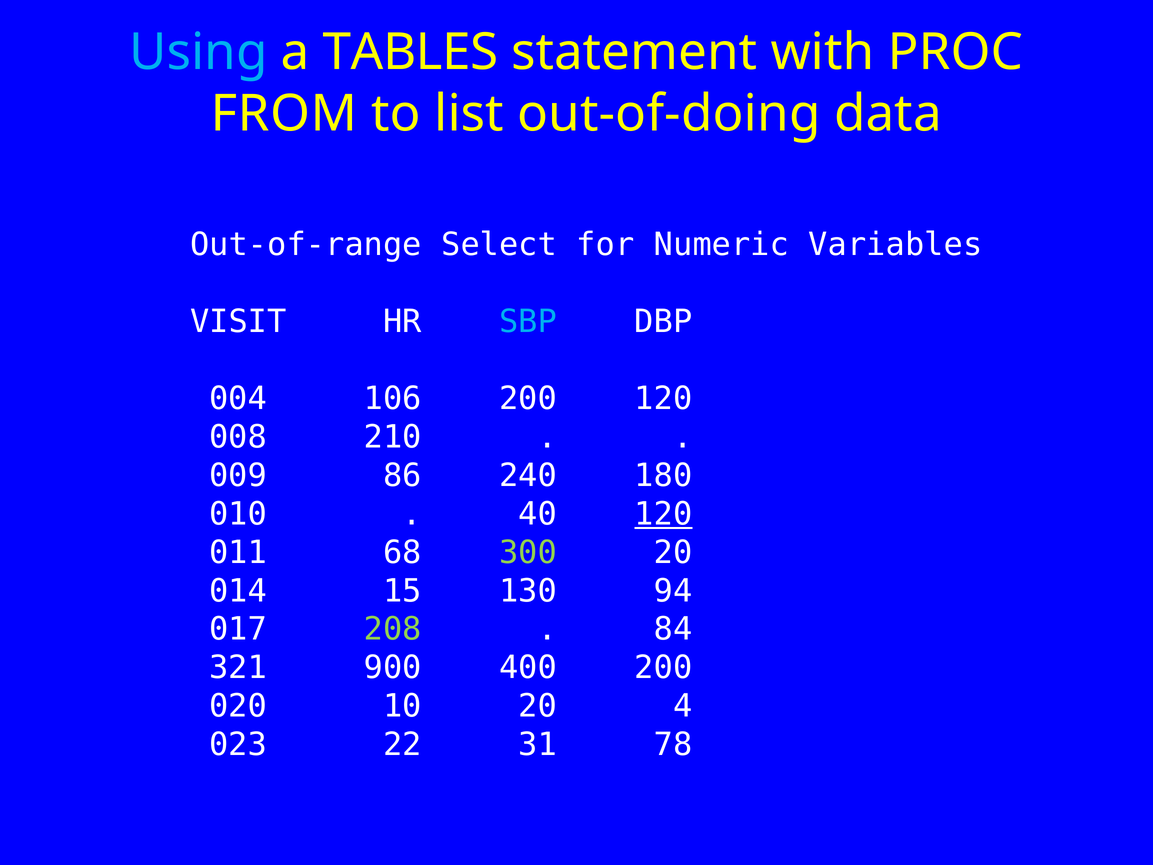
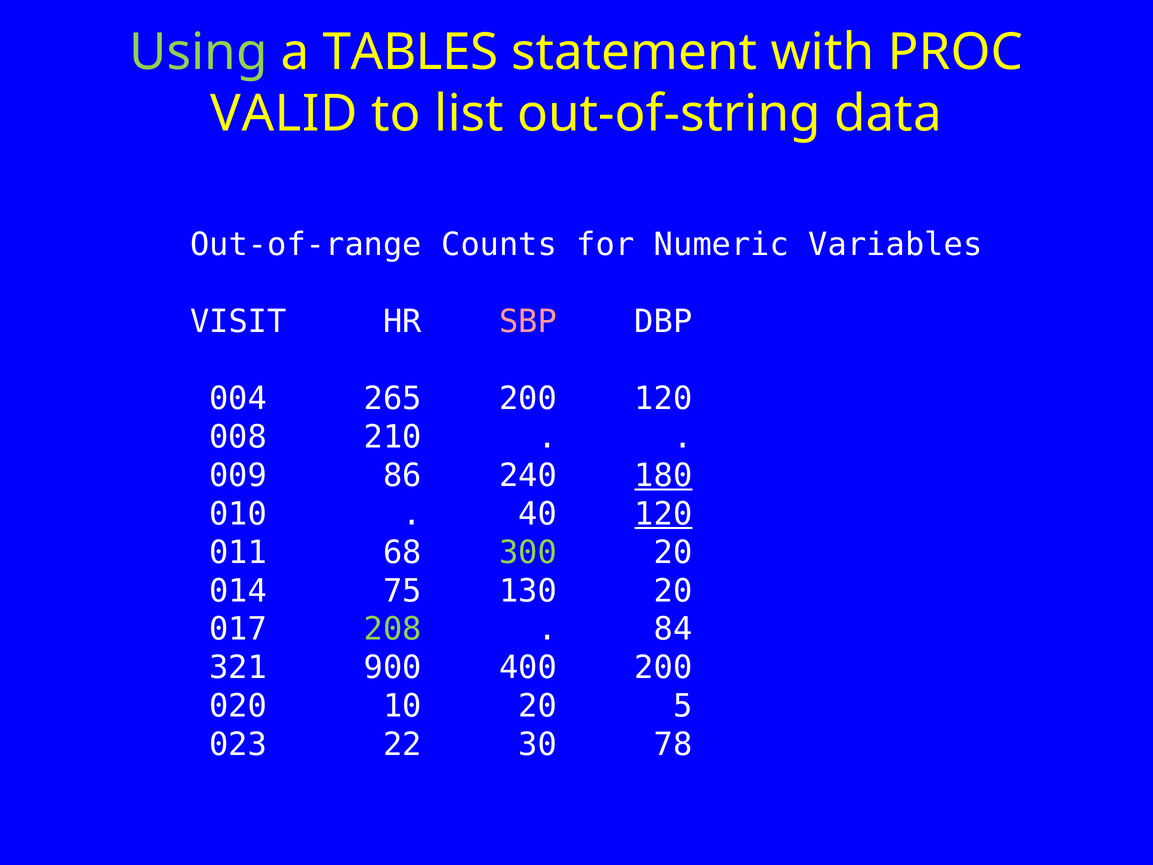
Using colour: light blue -> light green
FROM: FROM -> VALID
out-of-doing: out-of-doing -> out-of-string
Select: Select -> Counts
SBP colour: light blue -> pink
106: 106 -> 265
180 underline: none -> present
15: 15 -> 75
130 94: 94 -> 20
4: 4 -> 5
31: 31 -> 30
